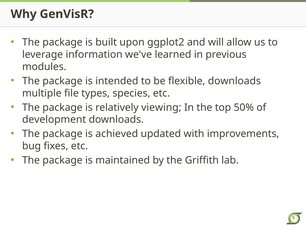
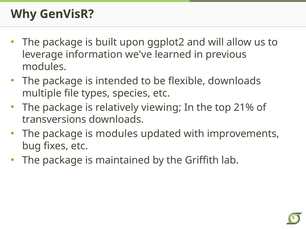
50%: 50% -> 21%
development: development -> transversions
is achieved: achieved -> modules
